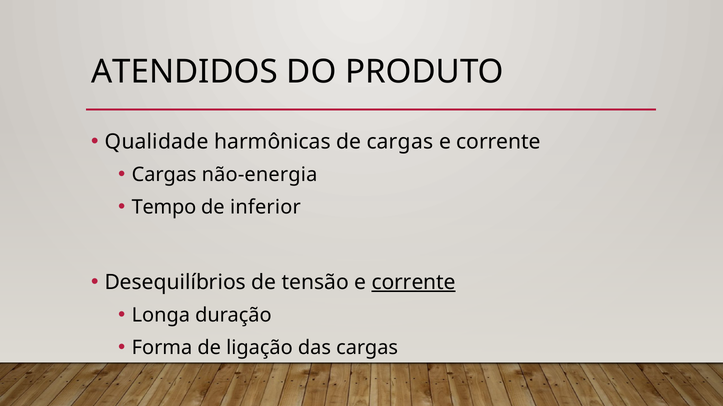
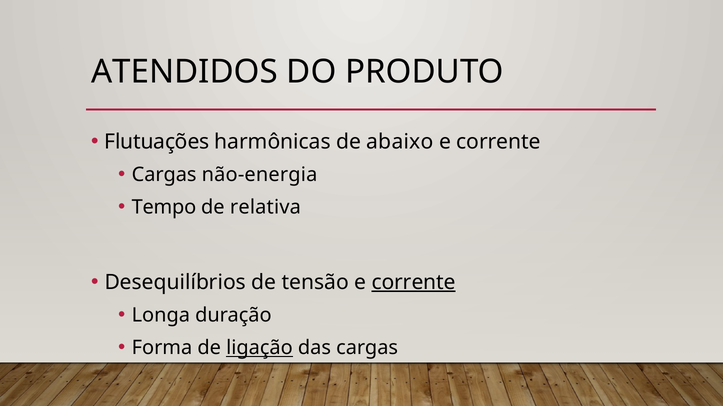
Qualidade: Qualidade -> Flutuações
de cargas: cargas -> abaixo
inferior: inferior -> relativa
ligação underline: none -> present
